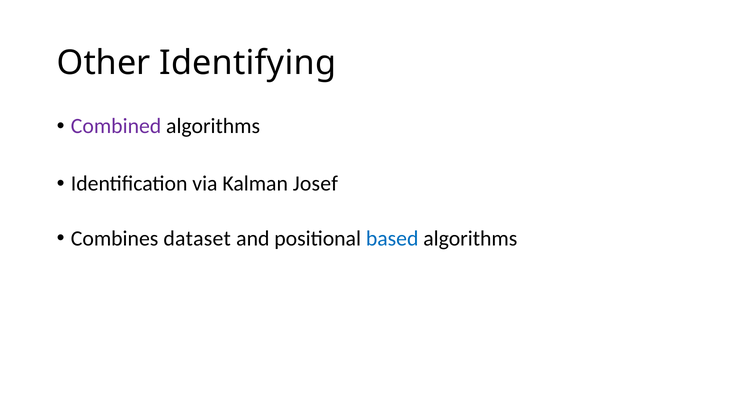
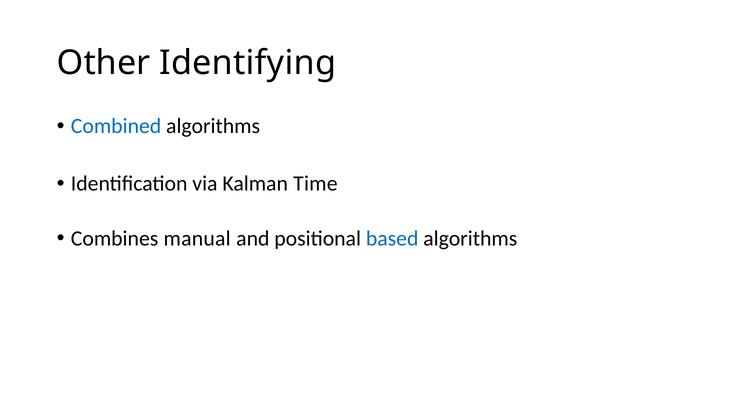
Combined colour: purple -> blue
Josef: Josef -> Time
dataset: dataset -> manual
